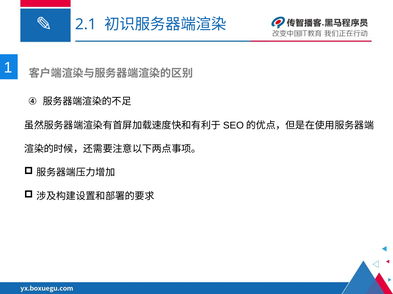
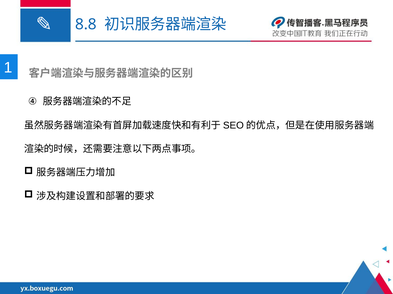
2.1: 2.1 -> 8.8
